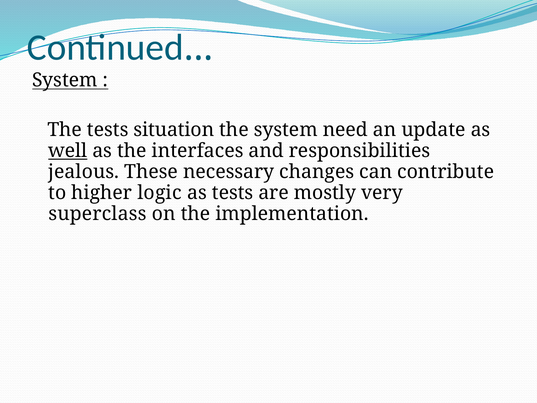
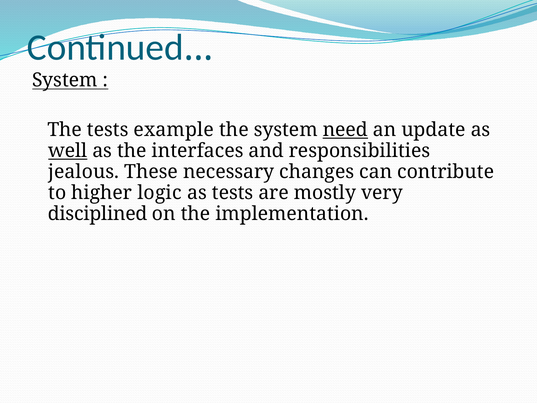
situation: situation -> example
need underline: none -> present
superclass: superclass -> disciplined
